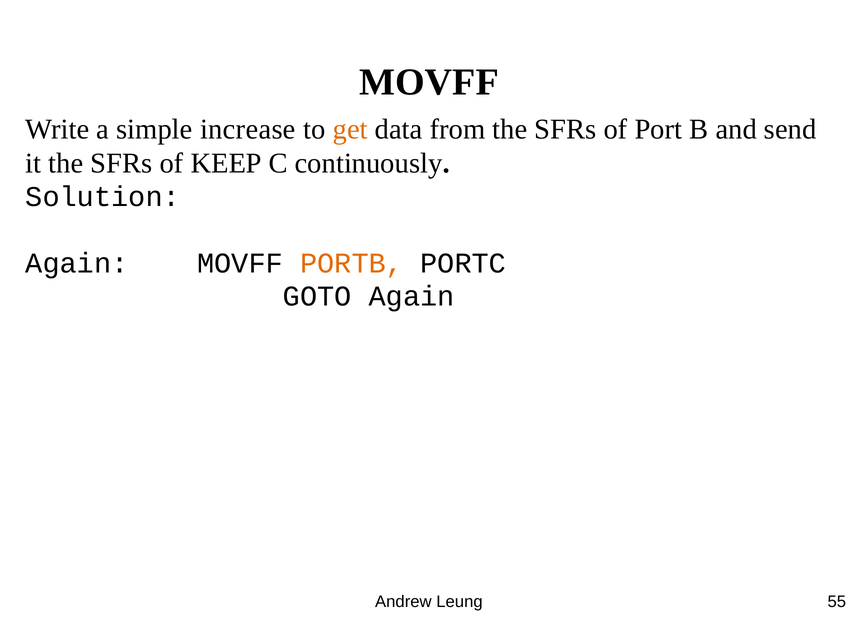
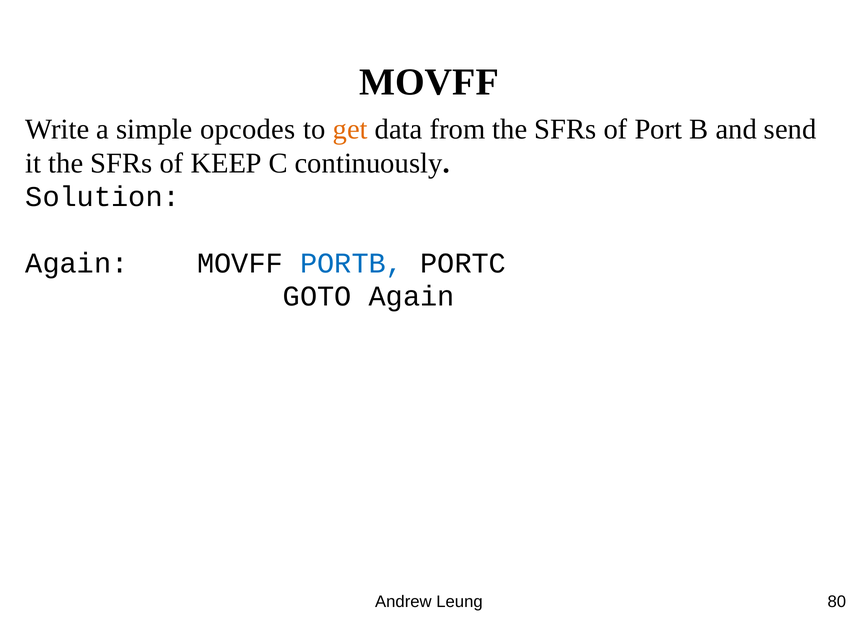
increase: increase -> opcodes
PORTB colour: orange -> blue
55: 55 -> 80
